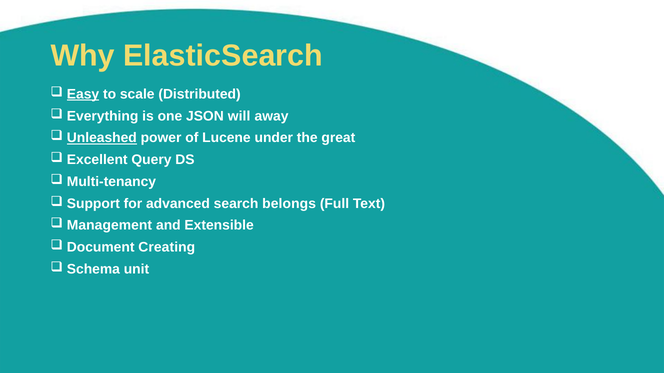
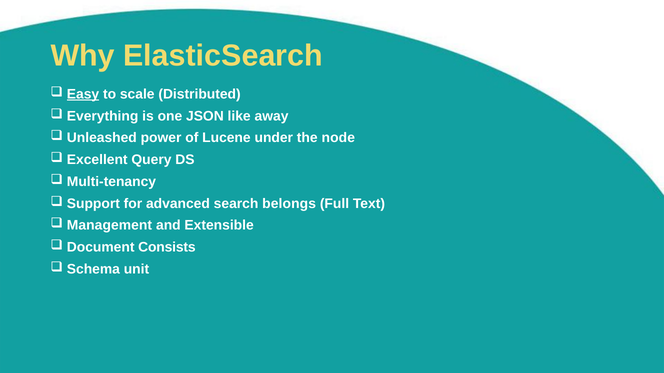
will: will -> like
Unleashed underline: present -> none
great: great -> node
Creating: Creating -> Consists
